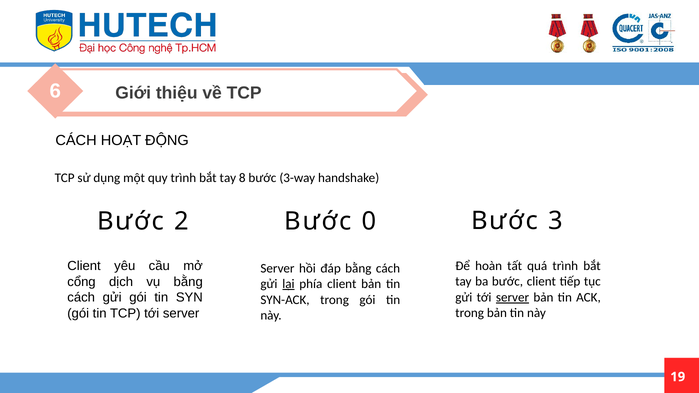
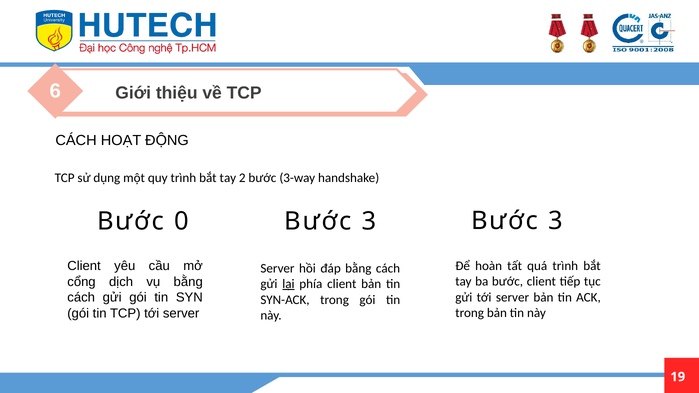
8: 8 -> 2
2: 2 -> 0
0 at (369, 221): 0 -> 3
server at (512, 297) underline: present -> none
